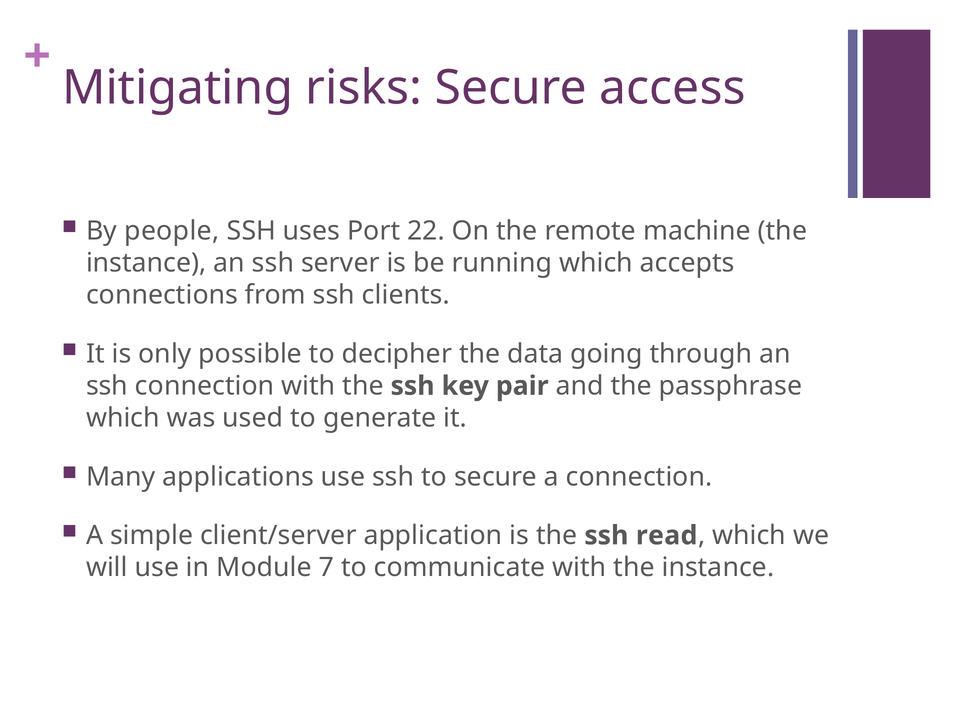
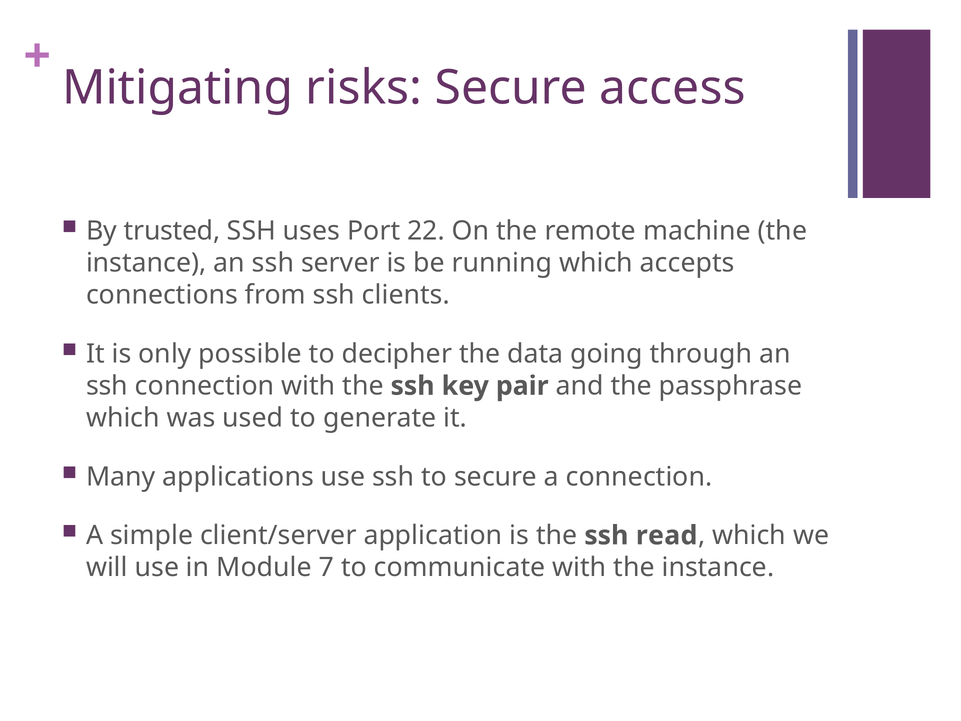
people: people -> trusted
